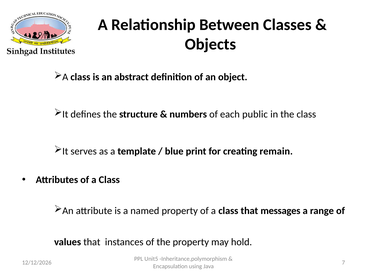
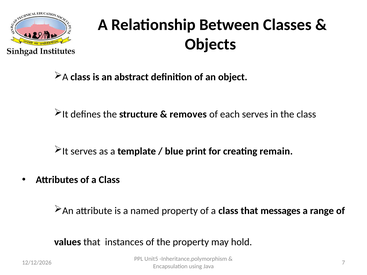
numbers: numbers -> removes
each public: public -> serves
